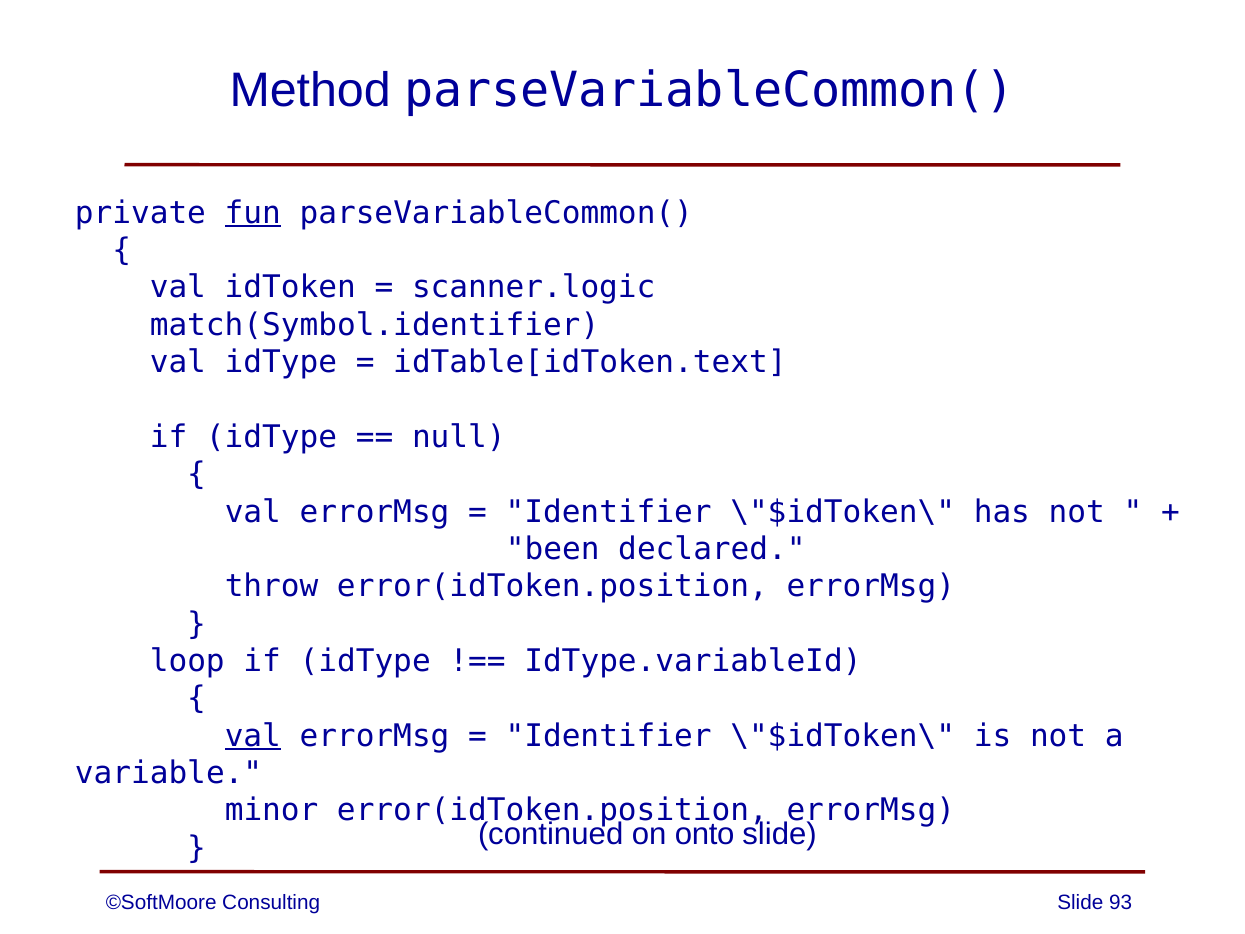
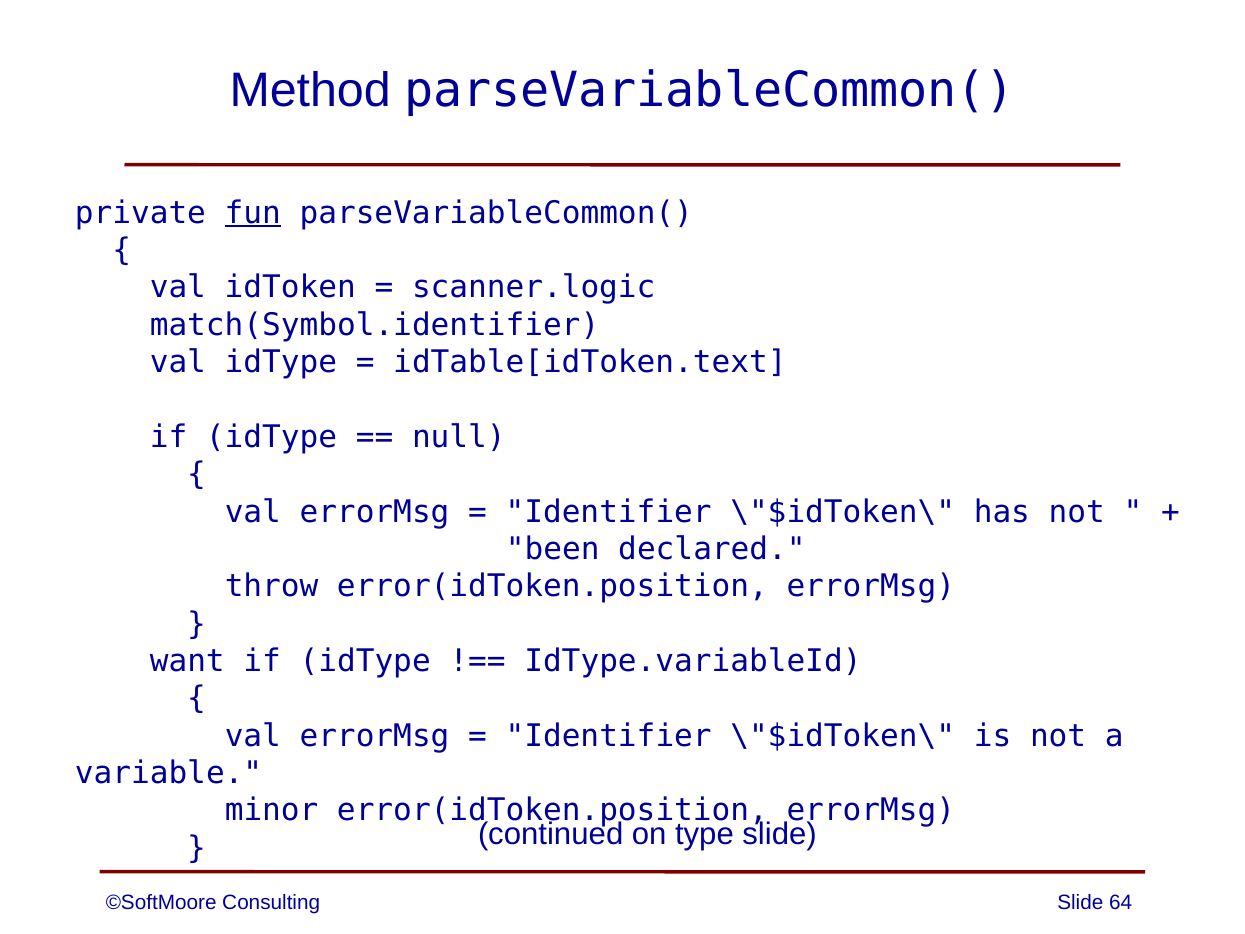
loop: loop -> want
val at (253, 736) underline: present -> none
onto: onto -> type
93: 93 -> 64
